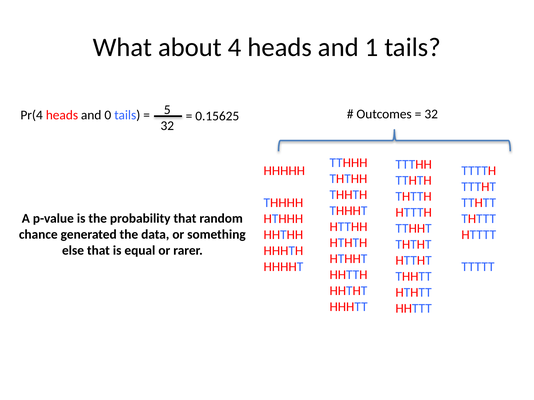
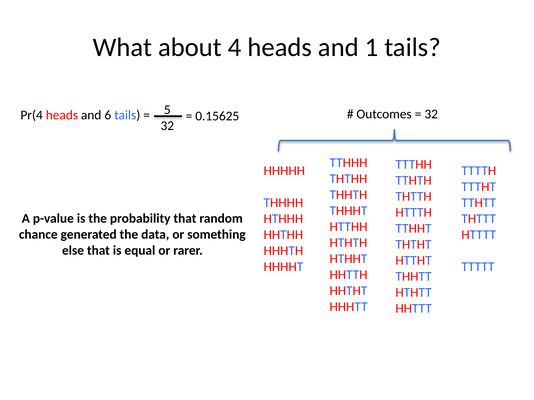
0: 0 -> 6
